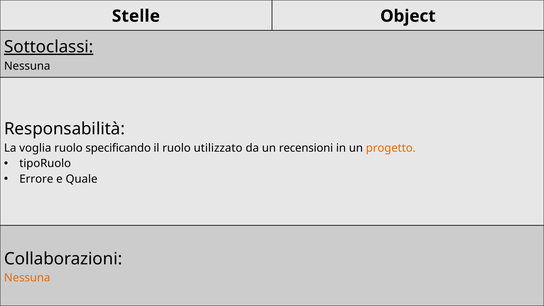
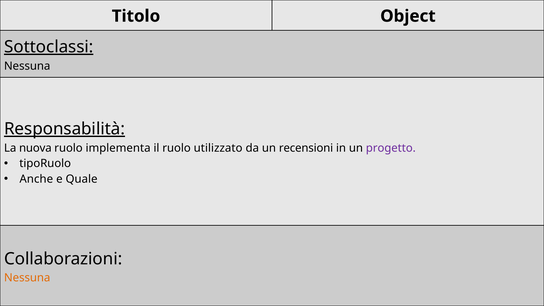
Stelle: Stelle -> Titolo
Responsabilità underline: none -> present
voglia: voglia -> nuova
specificando: specificando -> implementa
progetto colour: orange -> purple
Errore: Errore -> Anche
